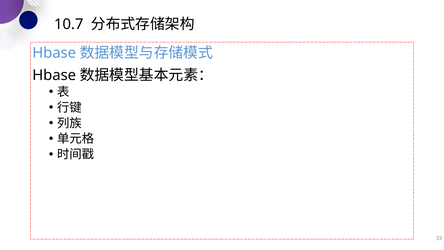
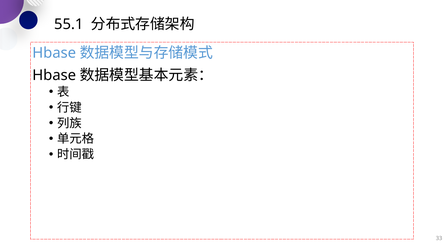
10.7: 10.7 -> 55.1
